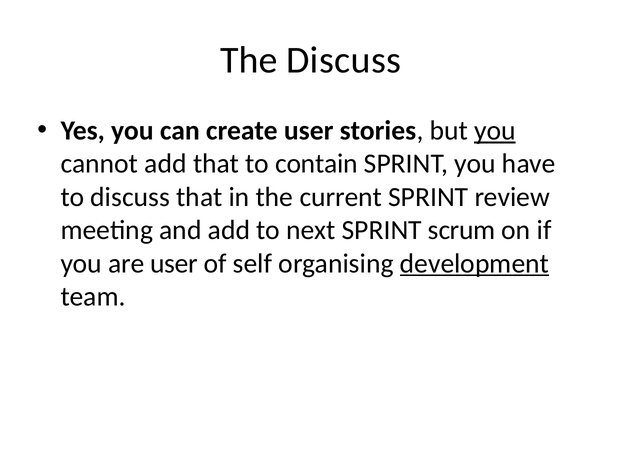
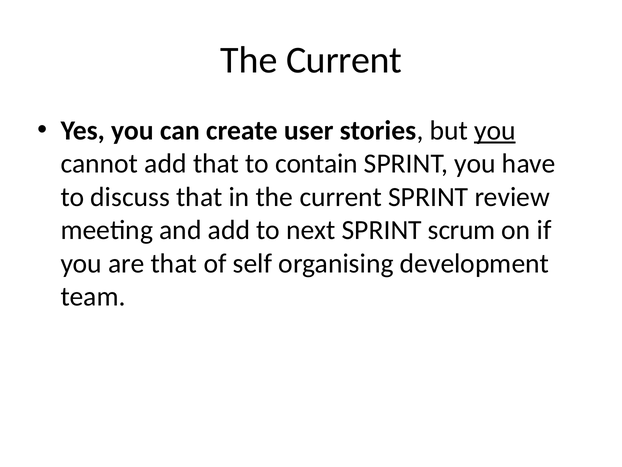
Discuss at (344, 60): Discuss -> Current
are user: user -> that
development underline: present -> none
